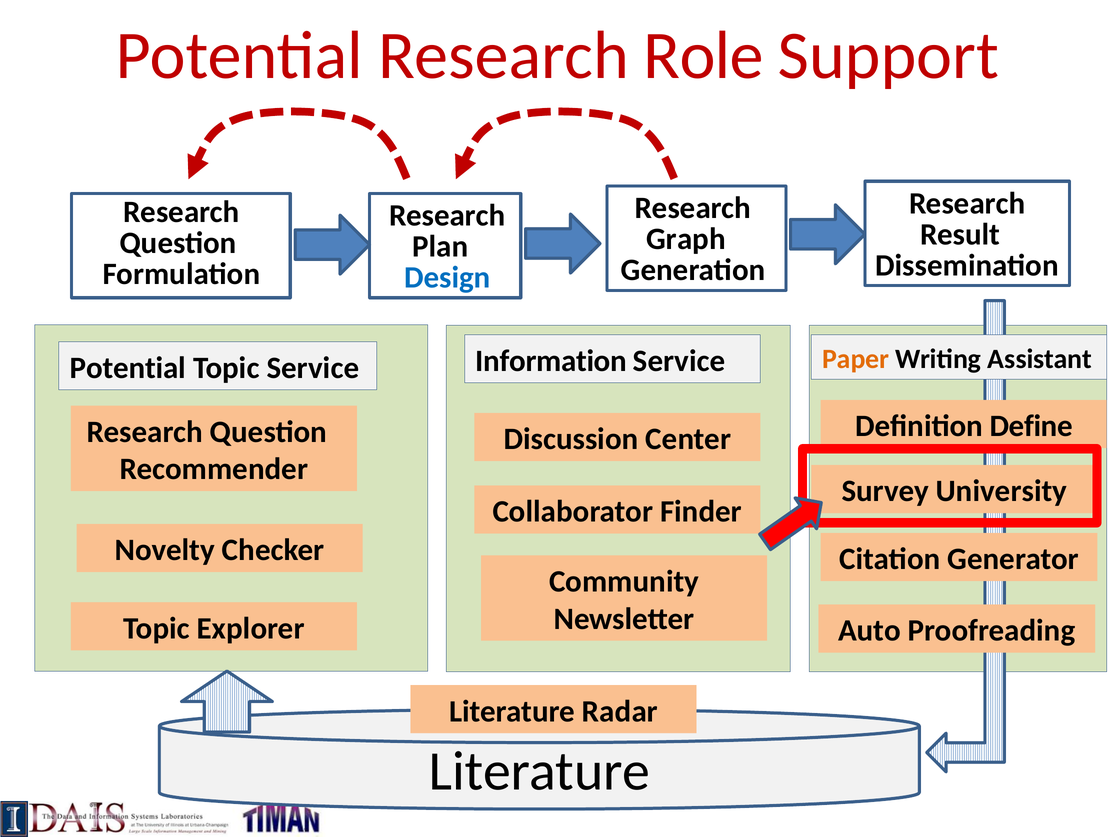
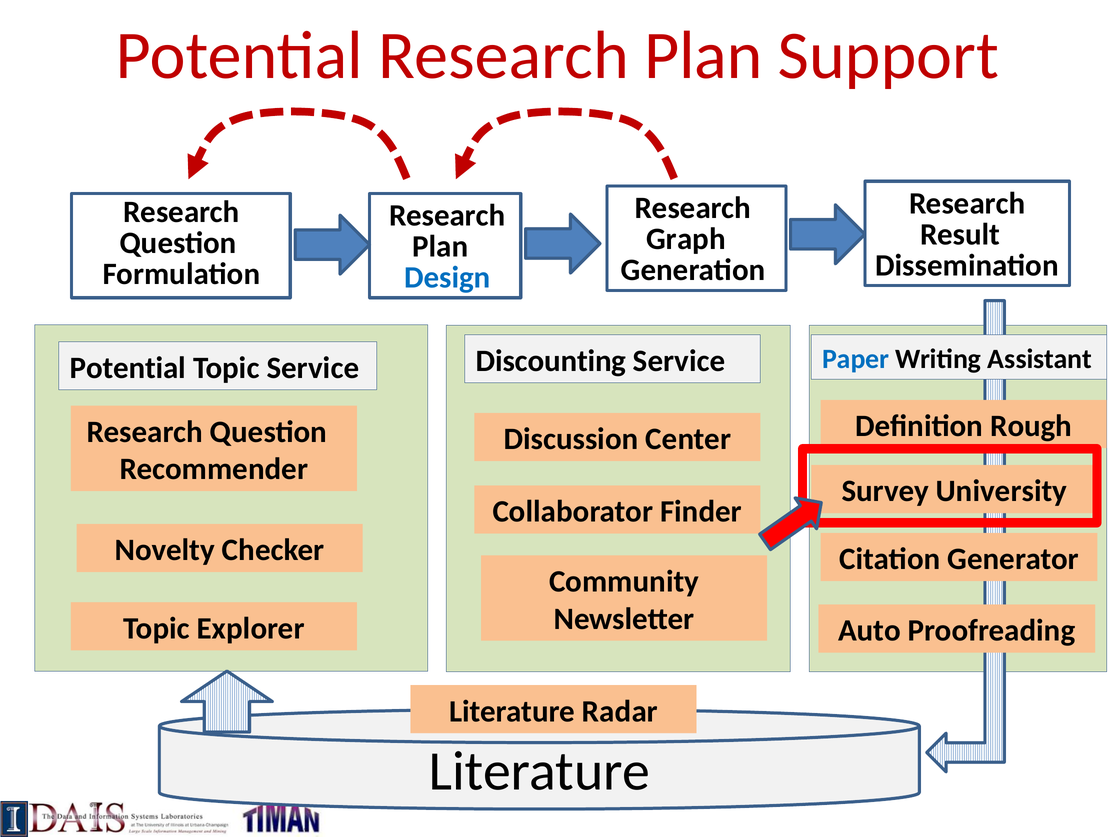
Potential Research Role: Role -> Plan
Paper colour: orange -> blue
Information: Information -> Discounting
Define: Define -> Rough
